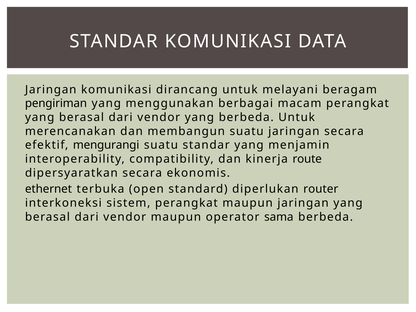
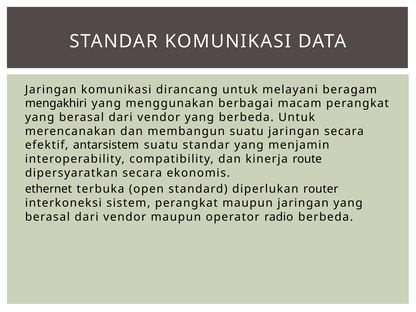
pengiriman: pengiriman -> mengakhiri
mengurangi: mengurangi -> antarsistem
sama: sama -> radio
